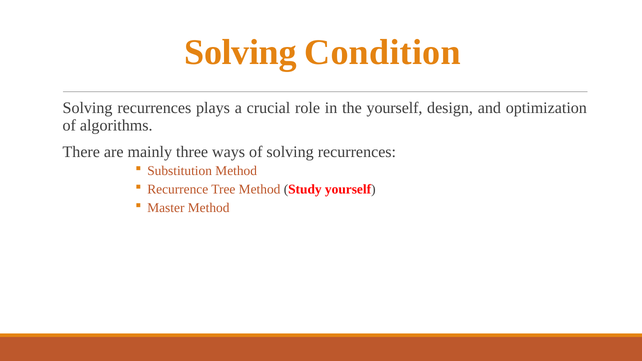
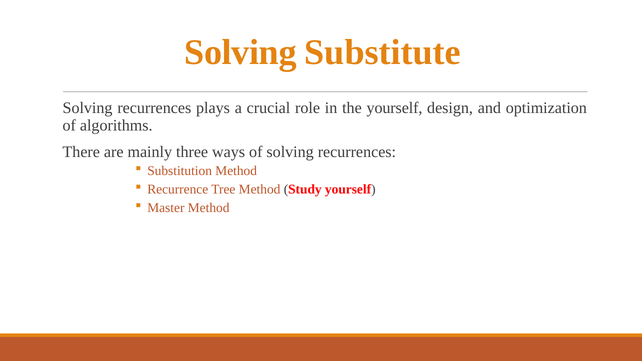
Condition: Condition -> Substitute
